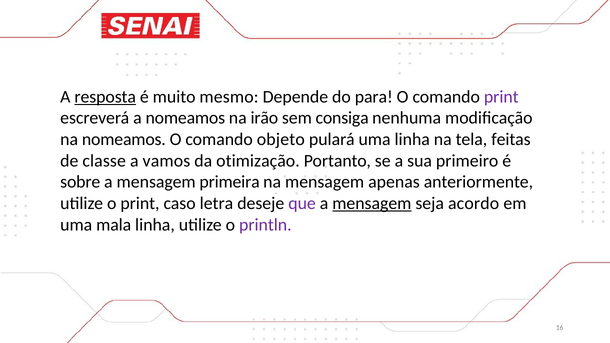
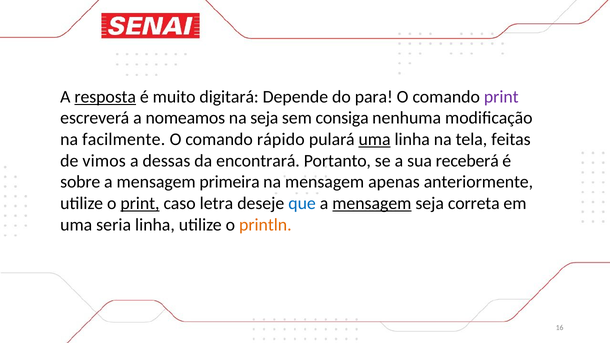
mesmo: mesmo -> digitará
na irão: irão -> seja
na nomeamos: nomeamos -> facilmente
objeto: objeto -> rápido
uma at (375, 139) underline: none -> present
classe: classe -> vimos
vamos: vamos -> dessas
otimização: otimização -> encontrará
primeiro: primeiro -> receberá
print at (140, 204) underline: none -> present
que colour: purple -> blue
acordo: acordo -> correta
mala: mala -> seria
println colour: purple -> orange
